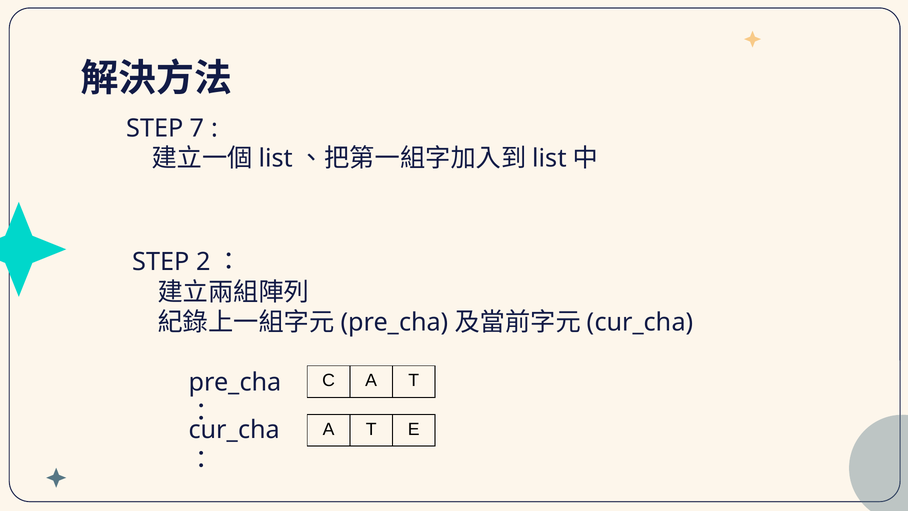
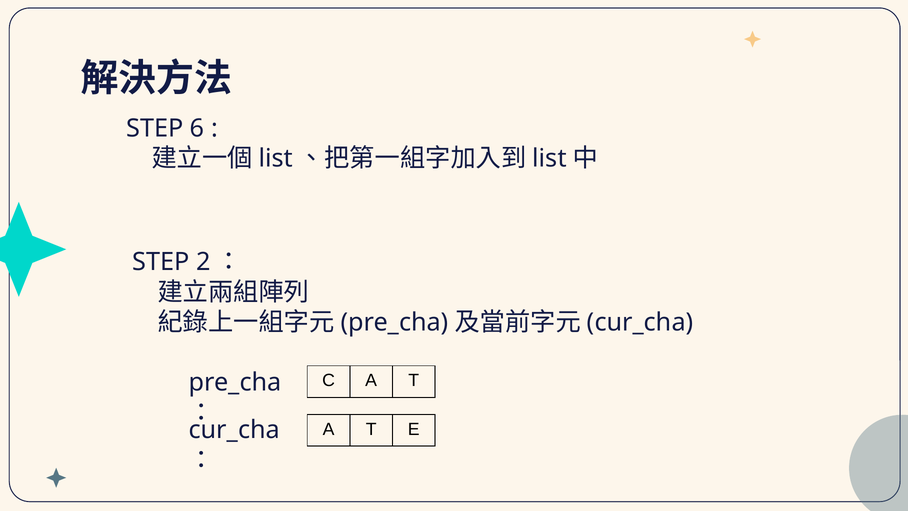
7: 7 -> 6
